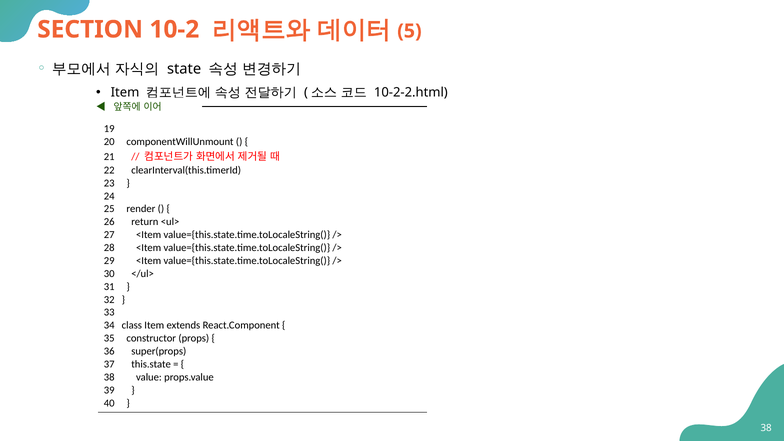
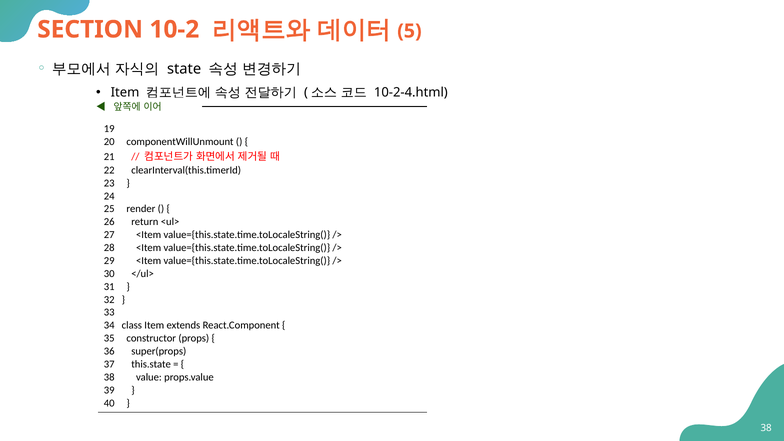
10-2-2.html: 10-2-2.html -> 10-2-4.html
